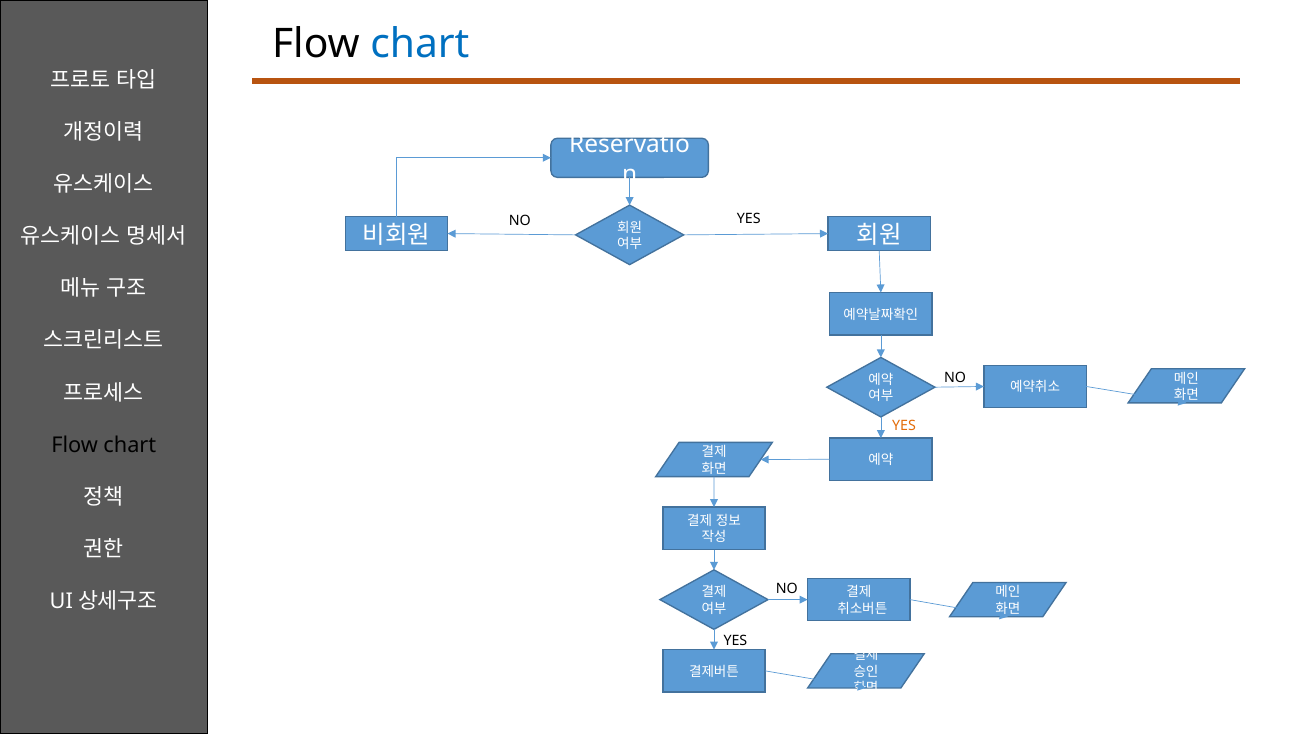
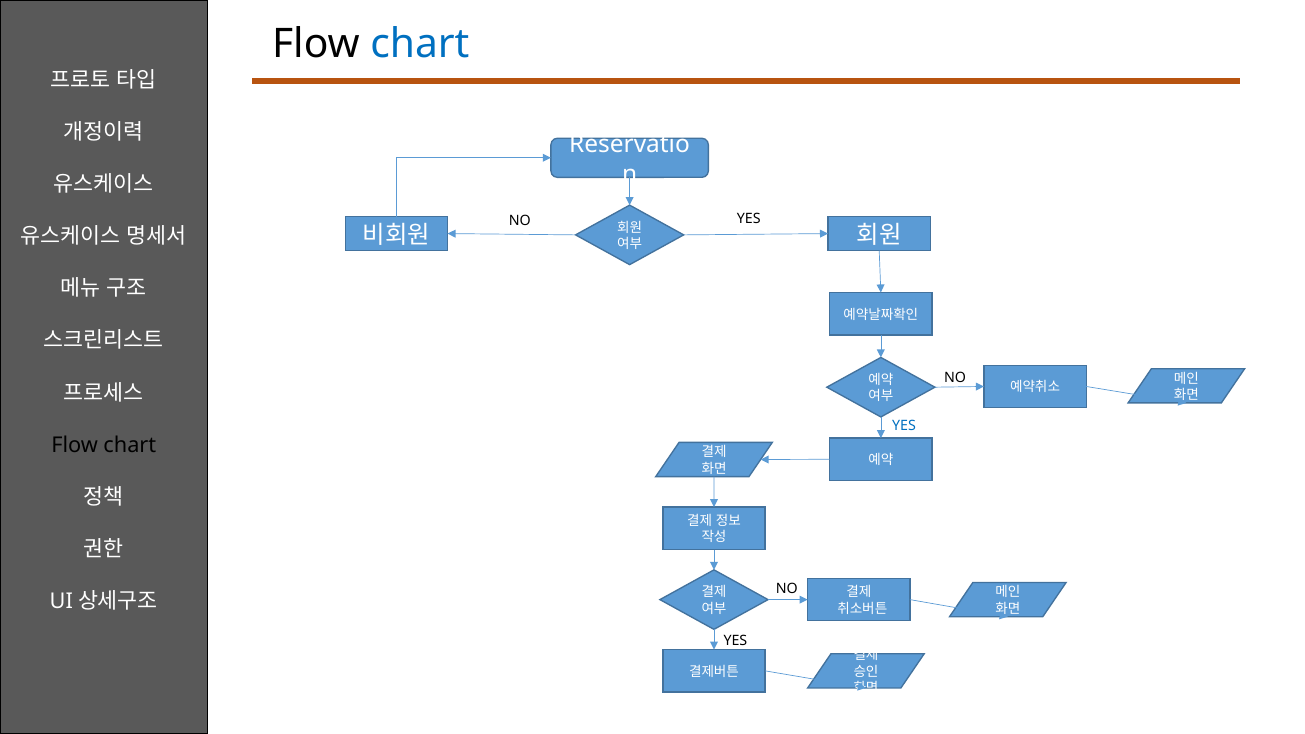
YES at (904, 426) colour: orange -> blue
